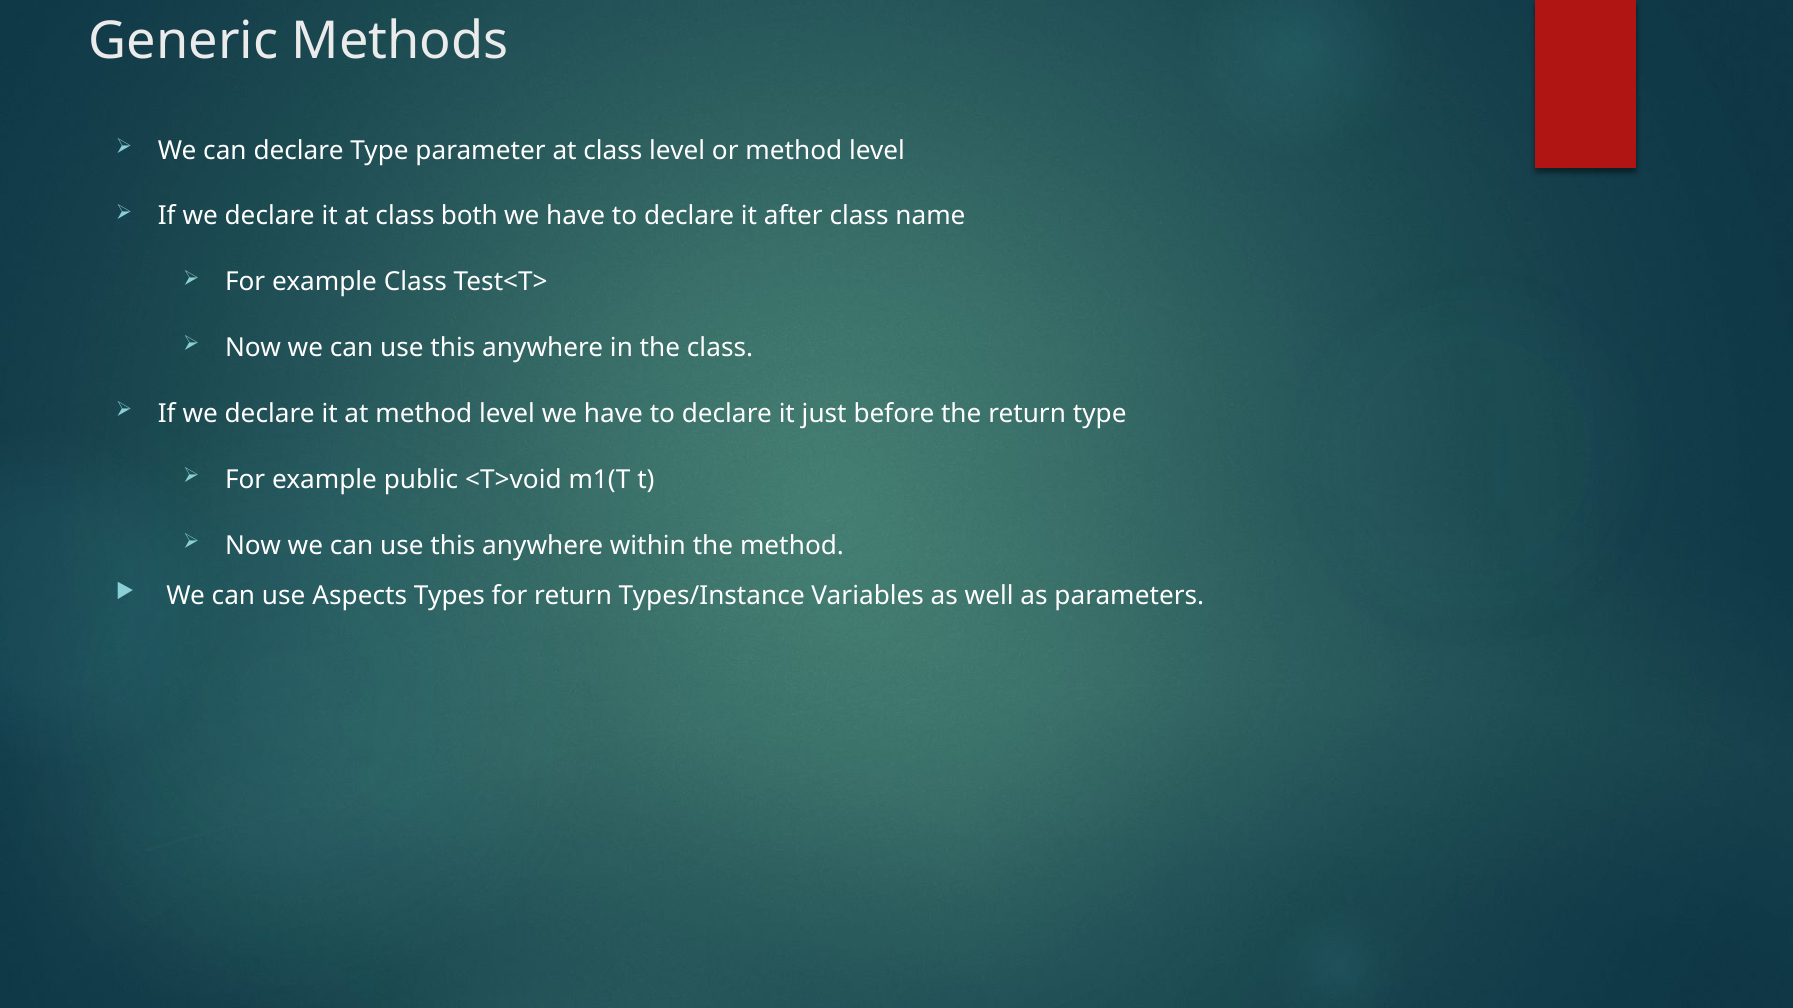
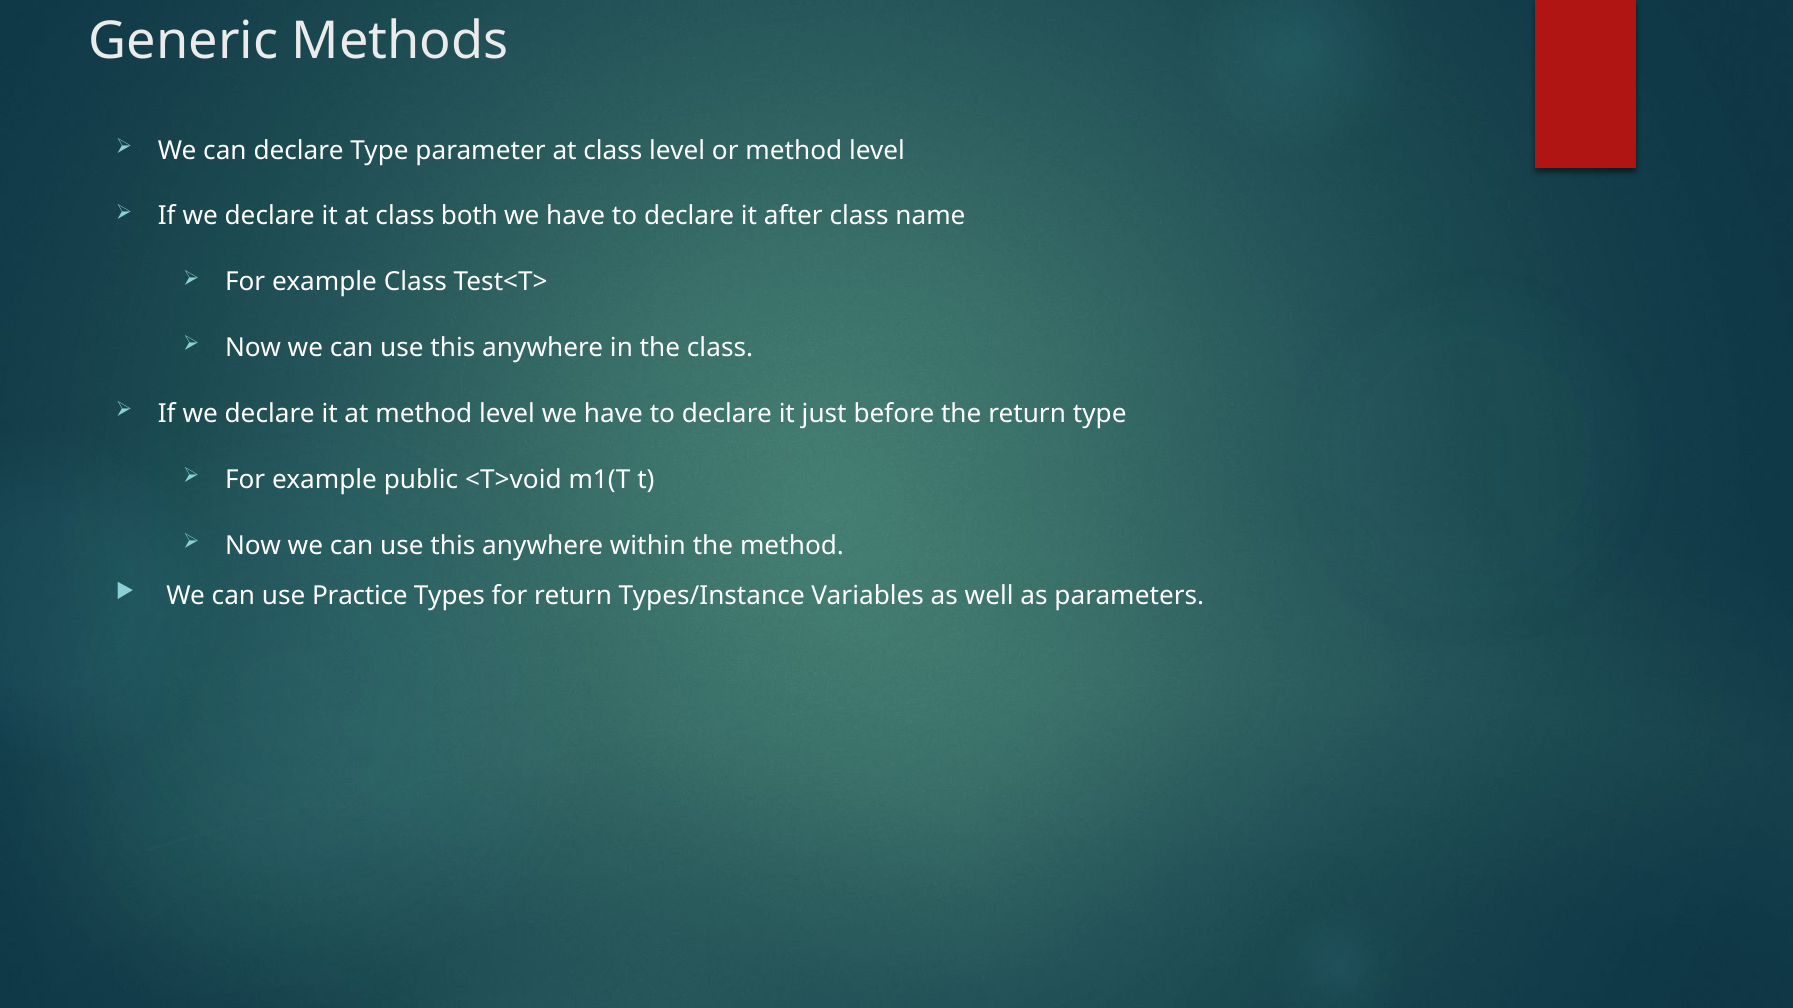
Aspects: Aspects -> Practice
